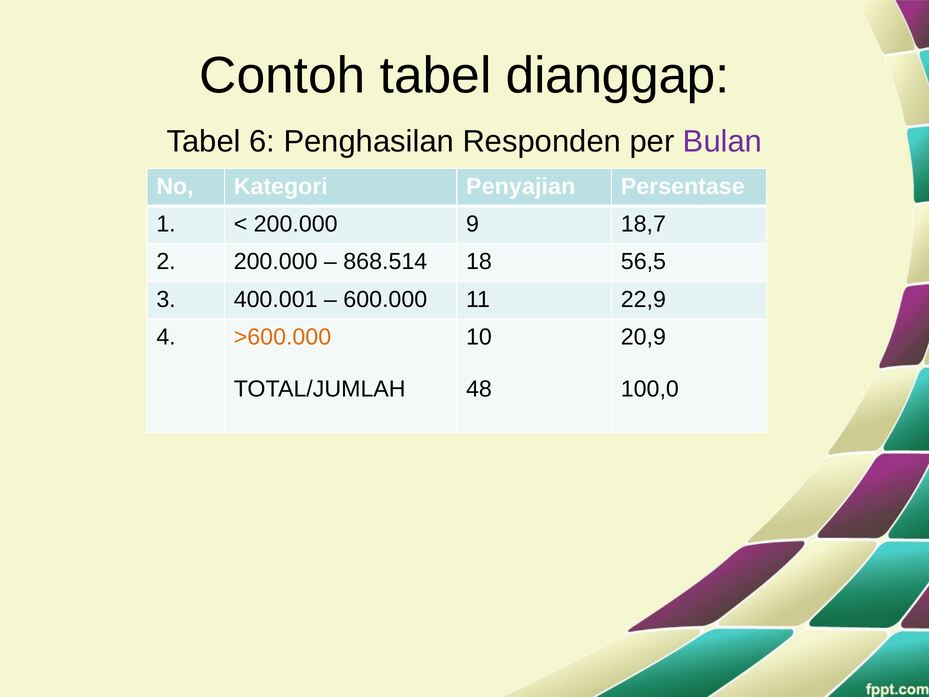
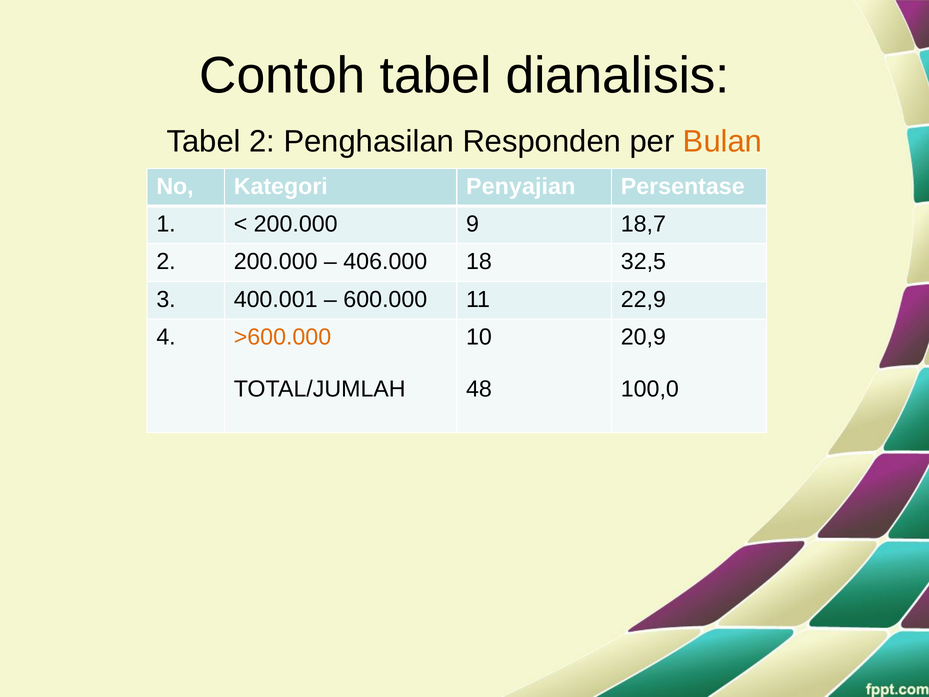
dianggap: dianggap -> dianalisis
Tabel 6: 6 -> 2
Bulan colour: purple -> orange
868.514: 868.514 -> 406.000
56,5: 56,5 -> 32,5
